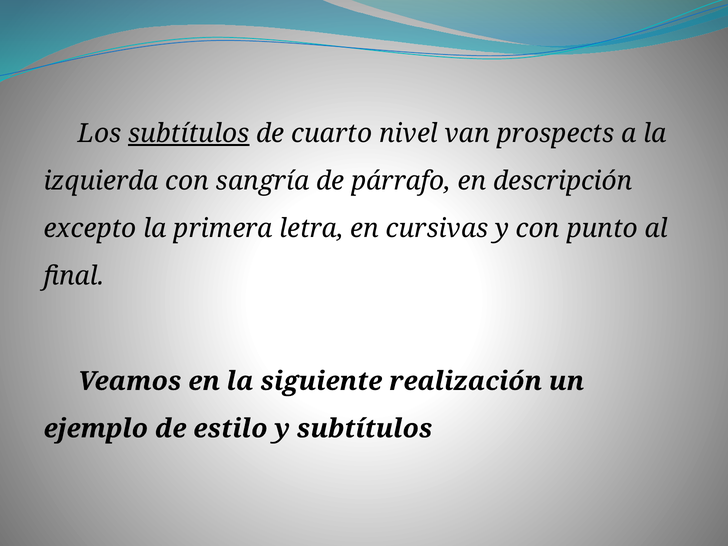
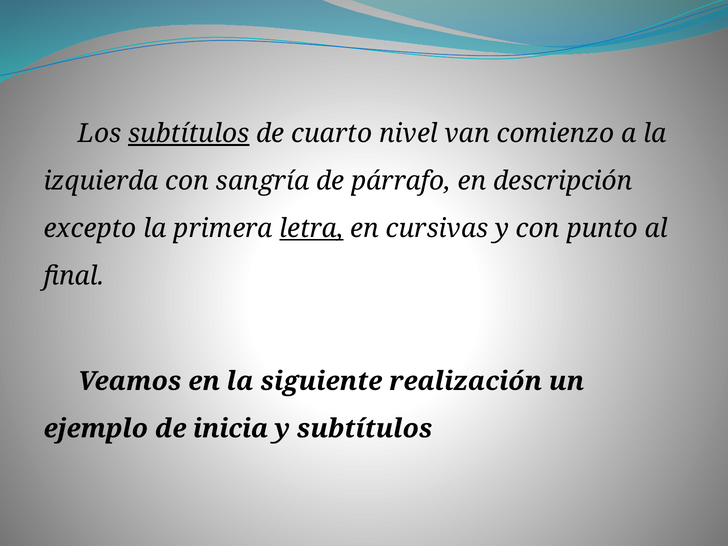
prospects: prospects -> comienzo
letra underline: none -> present
estilo: estilo -> inicia
